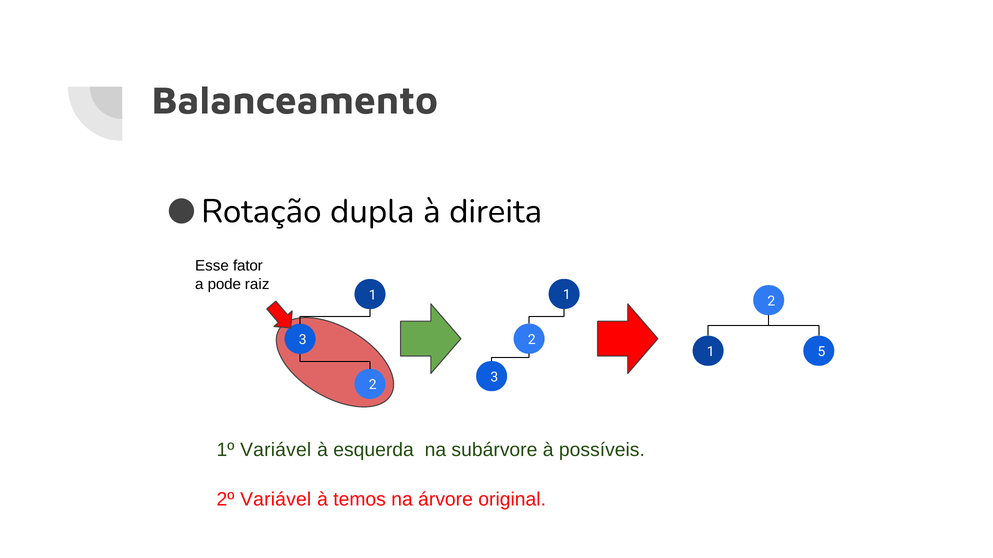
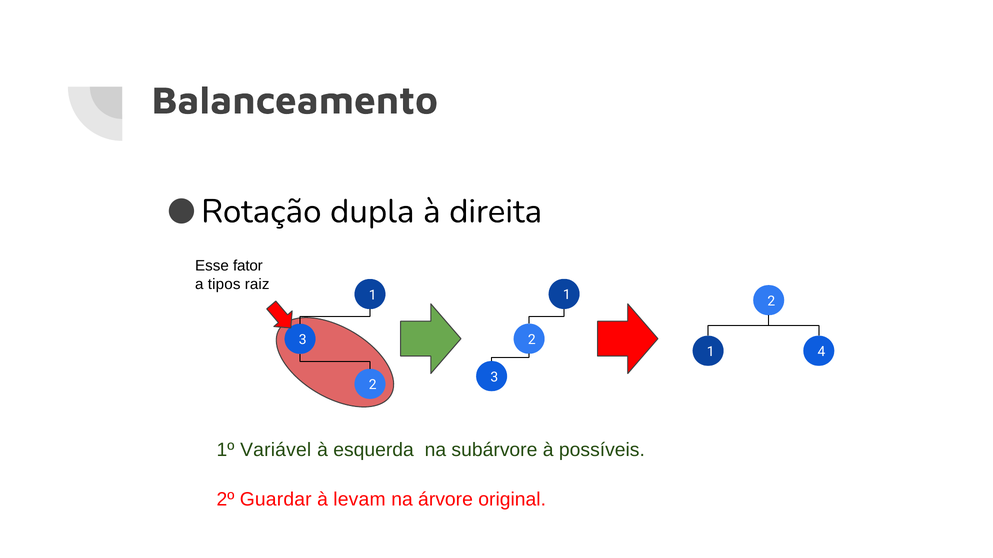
pode: pode -> tipos
5: 5 -> 4
2º Variável: Variável -> Guardar
temos: temos -> levam
